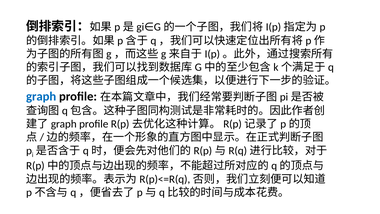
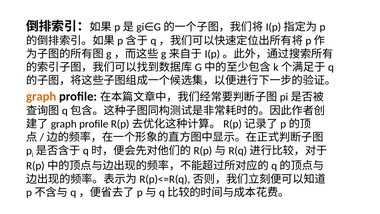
graph colour: blue -> orange
